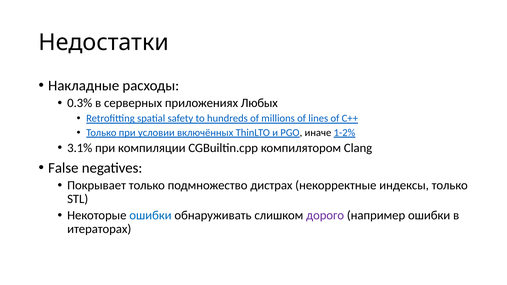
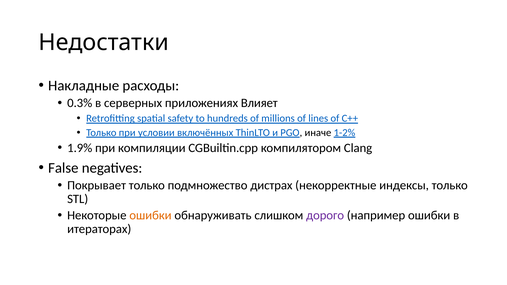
Любых: Любых -> Влияет
3.1%: 3.1% -> 1.9%
ошибки at (150, 216) colour: blue -> orange
